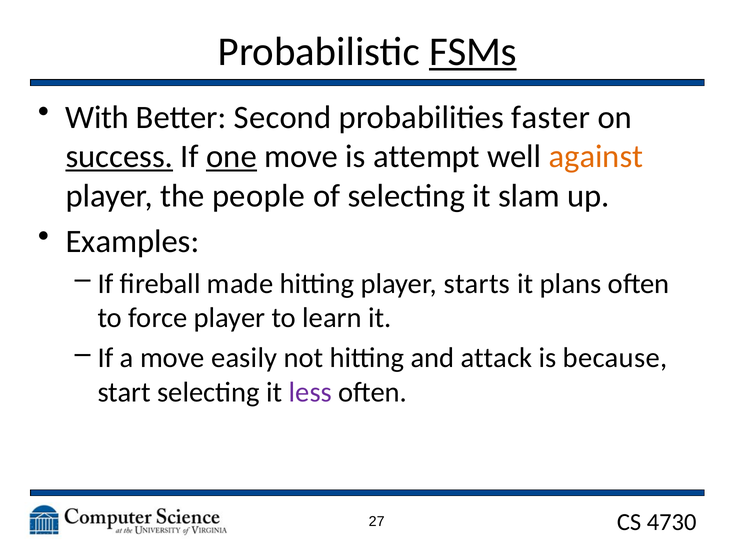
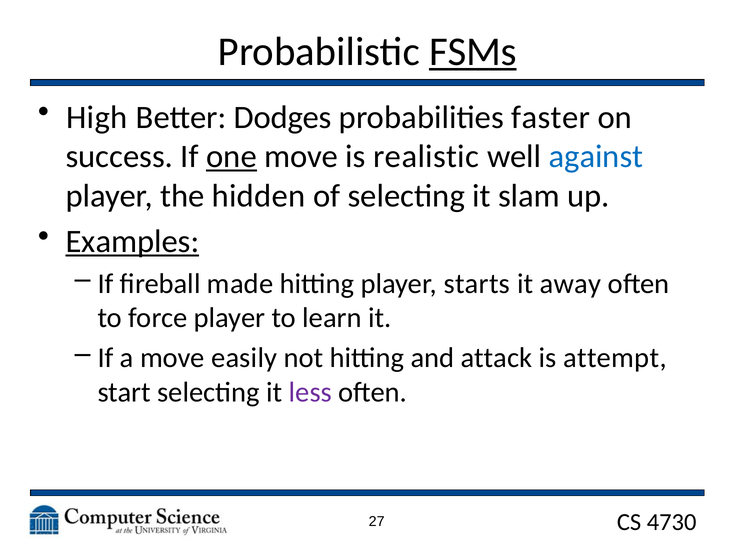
With: With -> High
Second: Second -> Dodges
success underline: present -> none
attempt: attempt -> realistic
against colour: orange -> blue
people: people -> hidden
Examples underline: none -> present
plans: plans -> away
because: because -> attempt
